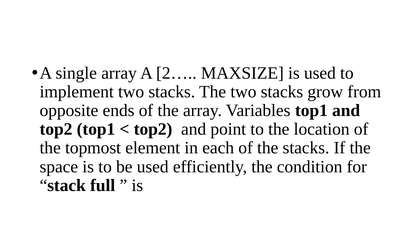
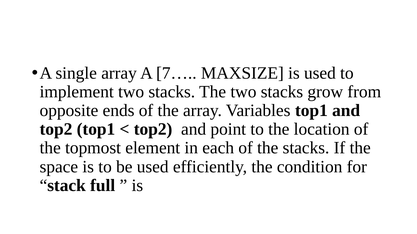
2…: 2… -> 7…
